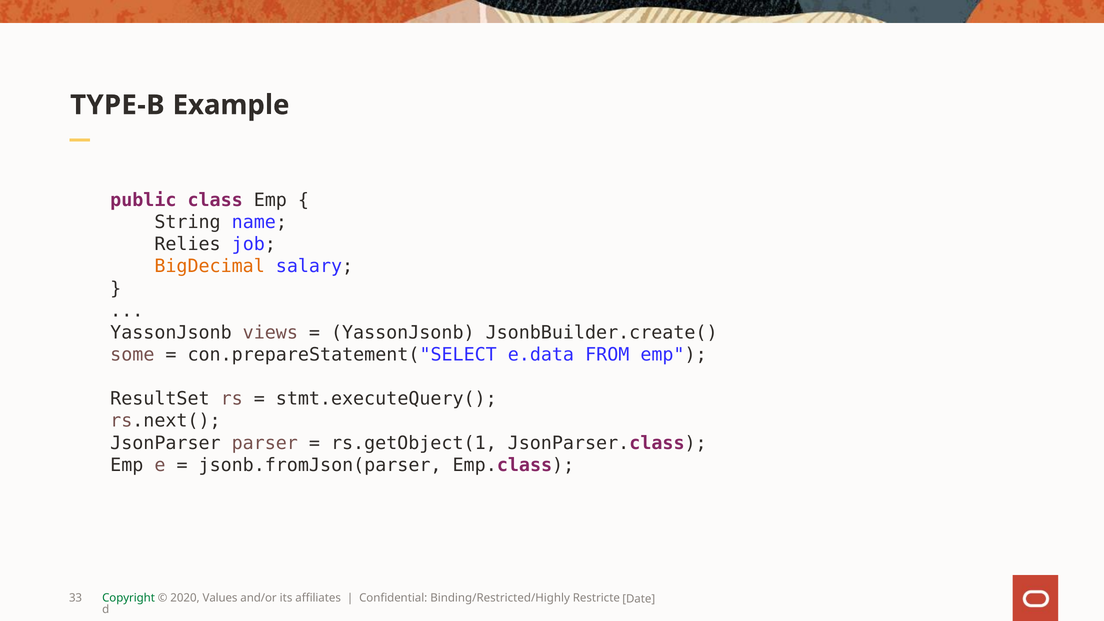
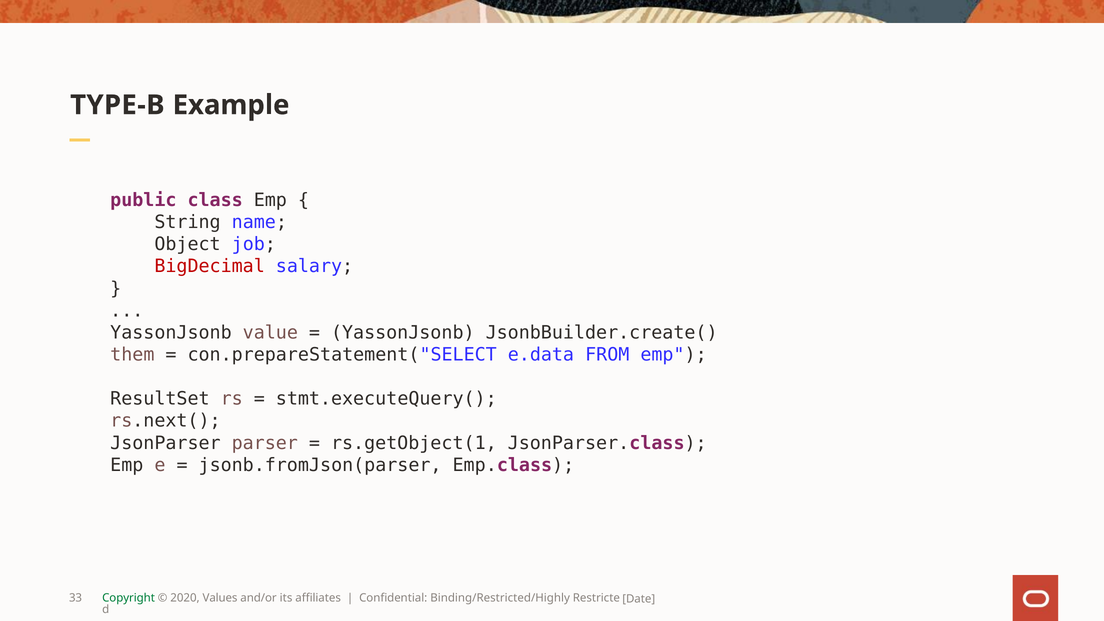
Relies: Relies -> Object
BigDecimal colour: orange -> red
views: views -> value
some: some -> them
